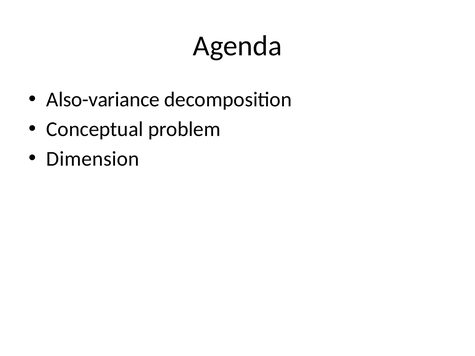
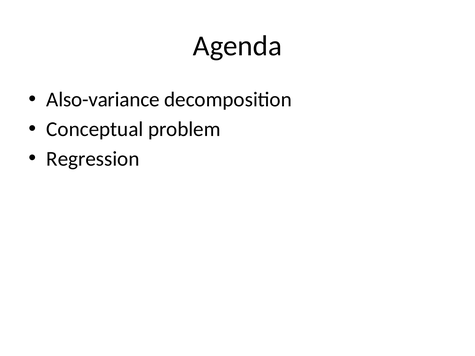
Dimension: Dimension -> Regression
